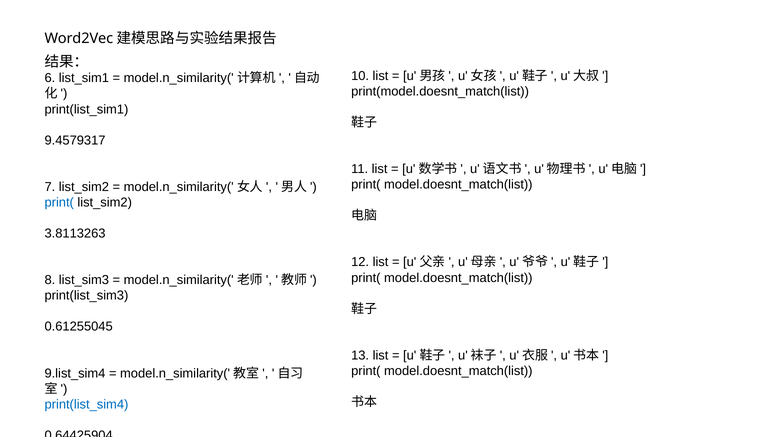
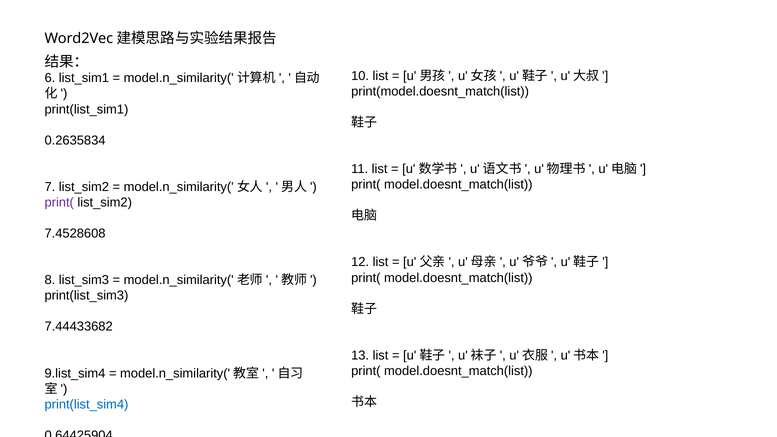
9.4579317: 9.4579317 -> 0.2635834
print( at (59, 202) colour: blue -> purple
3.8113263: 3.8113263 -> 7.4528608
0.61255045: 0.61255045 -> 7.44433682
